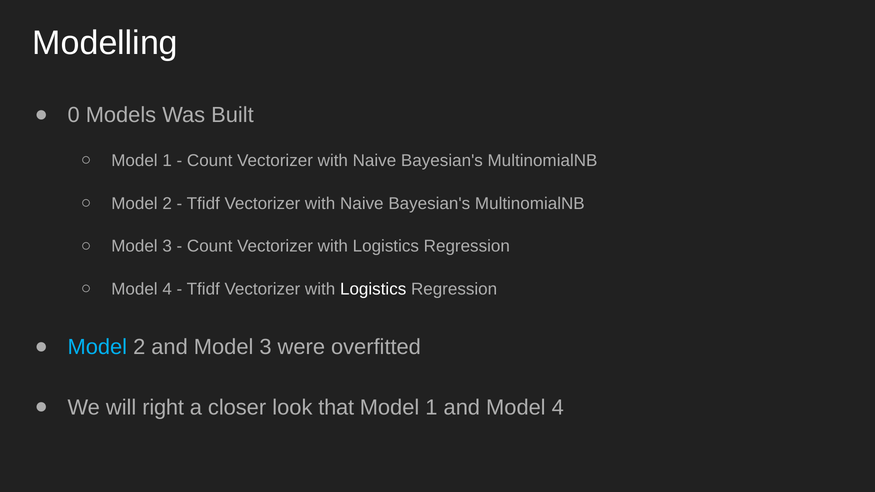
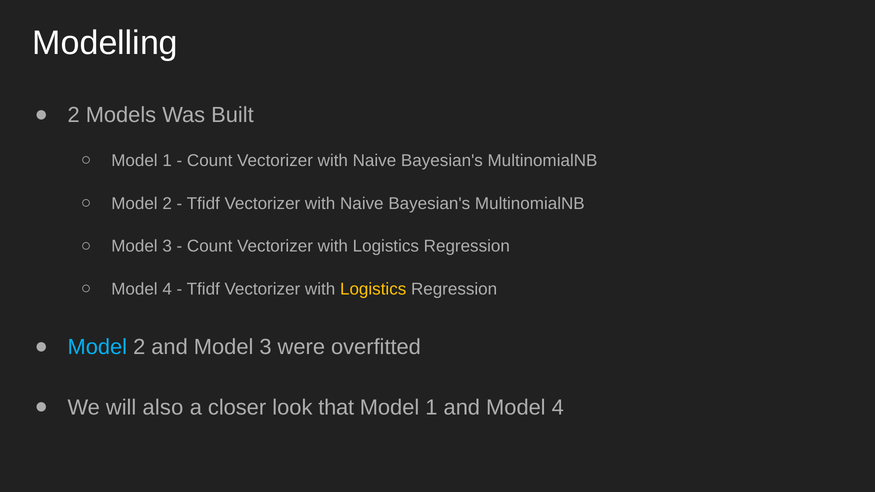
0 at (74, 115): 0 -> 2
Logistics at (373, 289) colour: white -> yellow
right: right -> also
